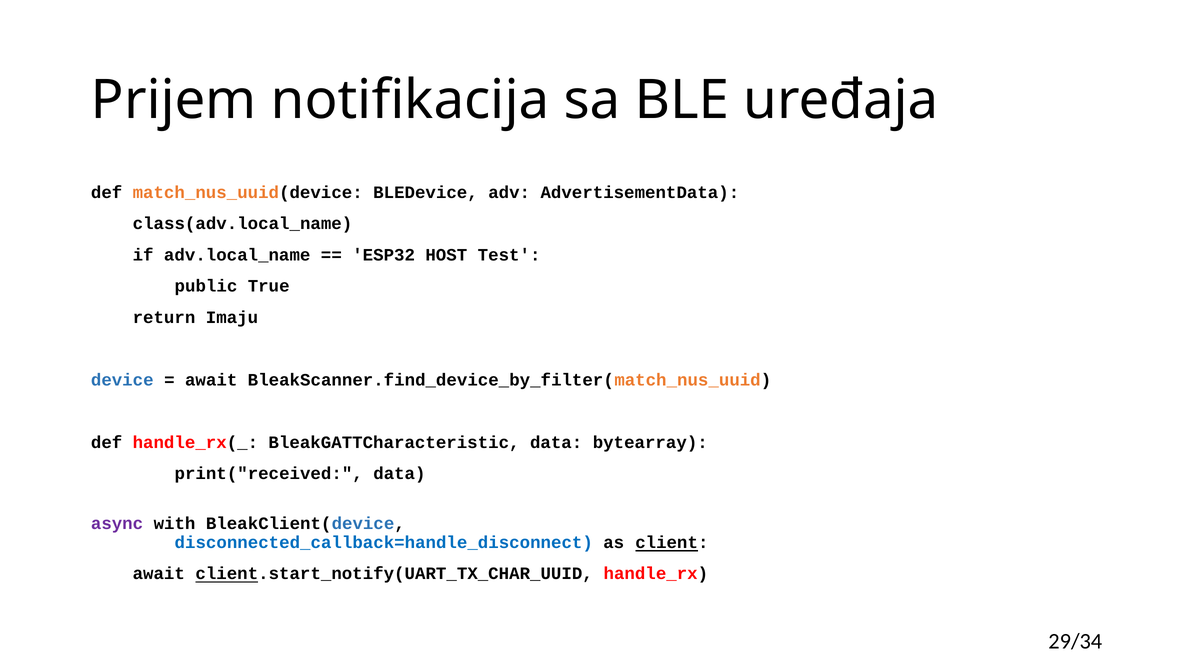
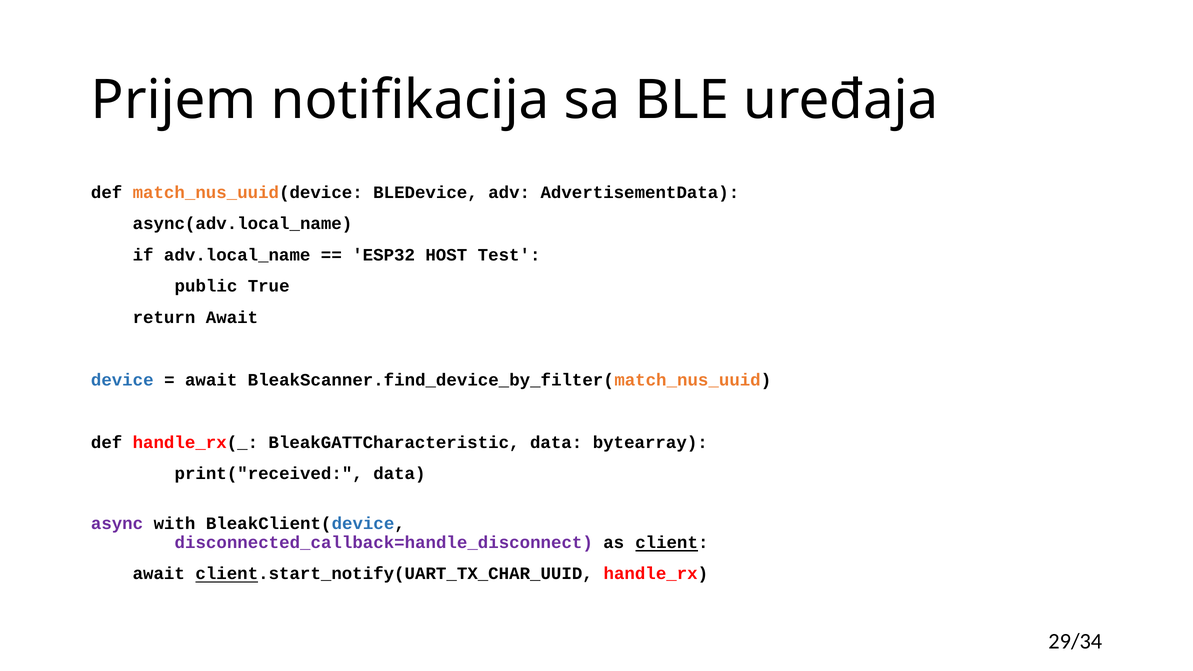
class(adv.local_name: class(adv.local_name -> async(adv.local_name
return Imaju: Imaju -> Await
disconnected_callback=handle_disconnect colour: blue -> purple
